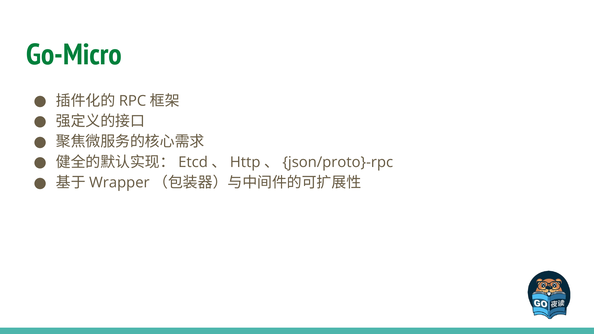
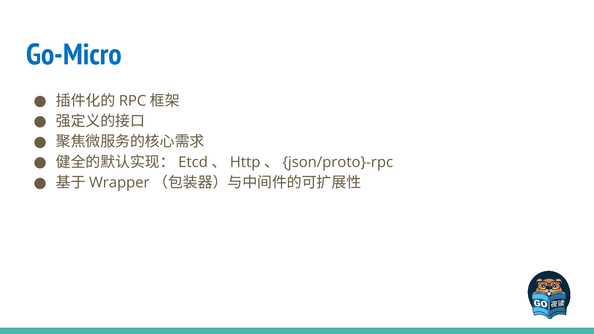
Go-Micro colour: green -> blue
